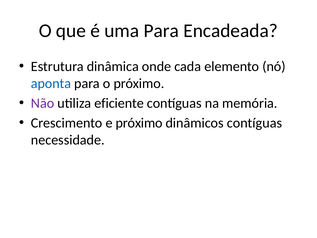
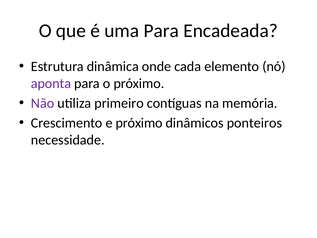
aponta colour: blue -> purple
eficiente: eficiente -> primeiro
dinâmicos contíguas: contíguas -> ponteiros
